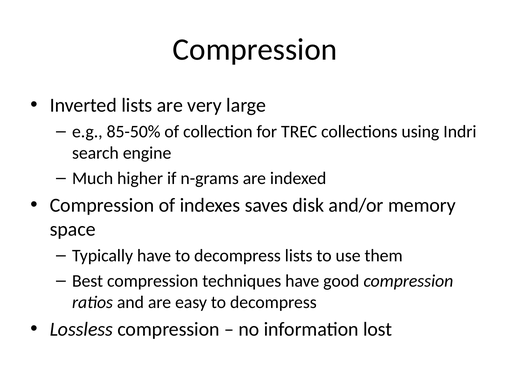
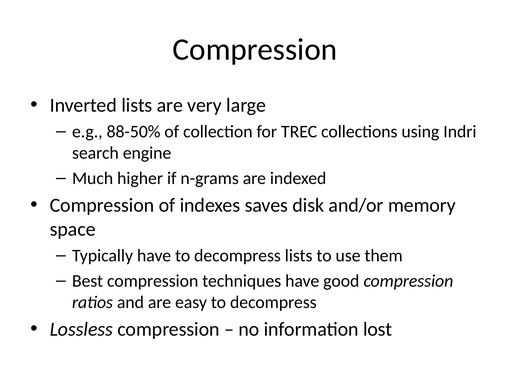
85-50%: 85-50% -> 88-50%
